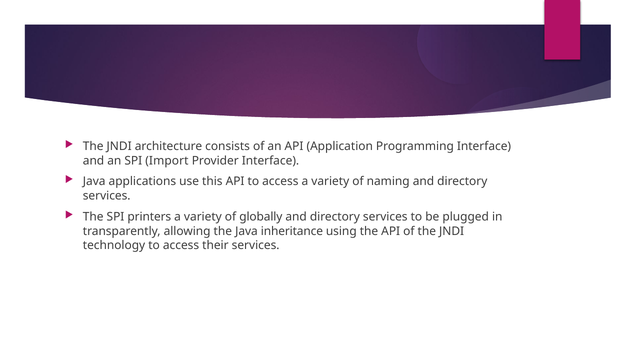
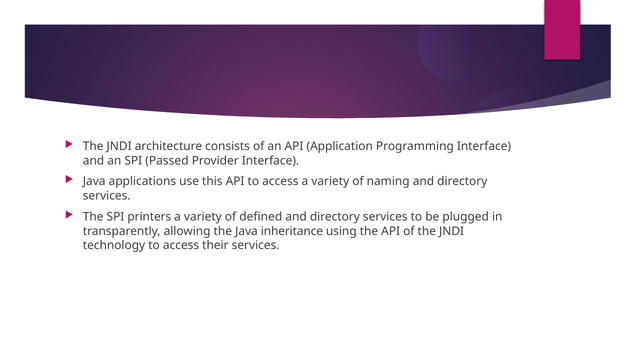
Import: Import -> Passed
globally: globally -> defined
